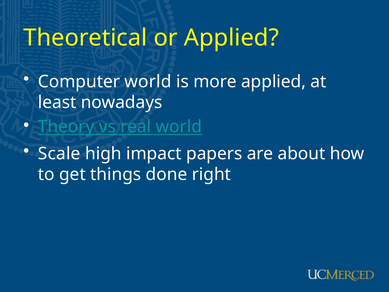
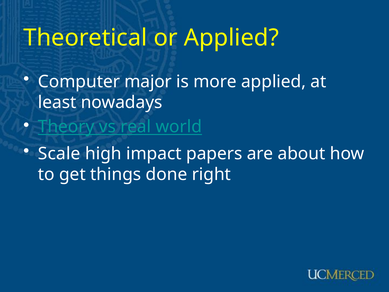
Computer world: world -> major
